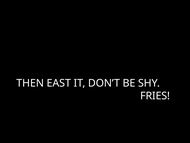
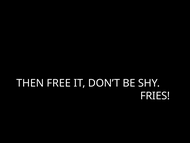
EAST: EAST -> FREE
